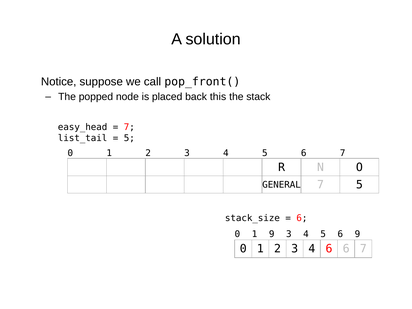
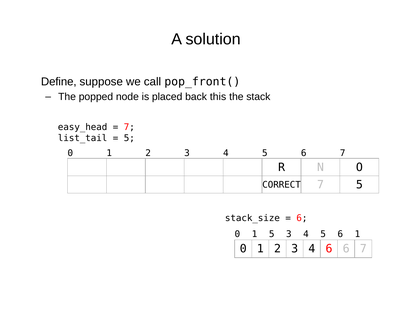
Notice: Notice -> Define
GENERAL: GENERAL -> CORRECT
1 9: 9 -> 5
6 9: 9 -> 1
